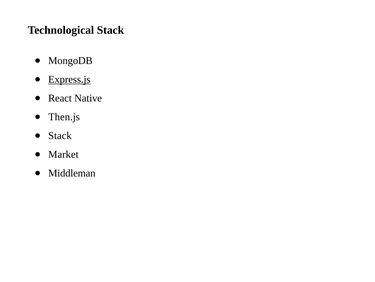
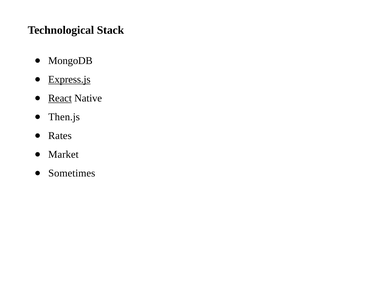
React underline: none -> present
Stack at (60, 135): Stack -> Rates
Middleman: Middleman -> Sometimes
